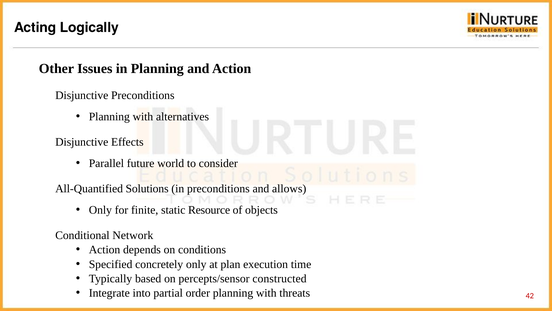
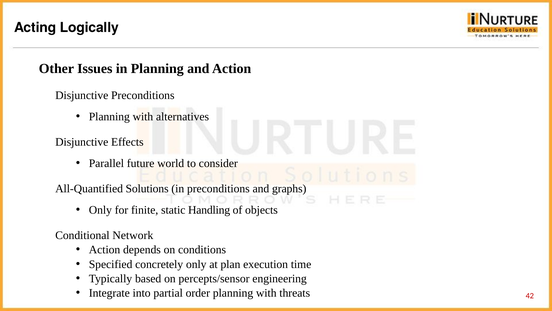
allows: allows -> graphs
Resource: Resource -> Handling
constructed: constructed -> engineering
